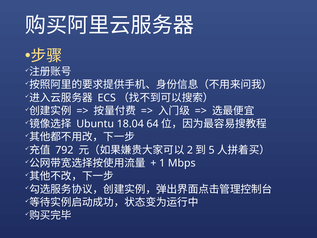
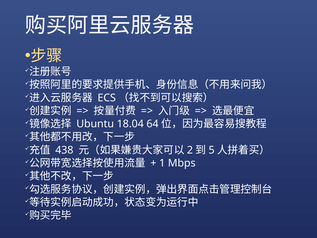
792: 792 -> 438
